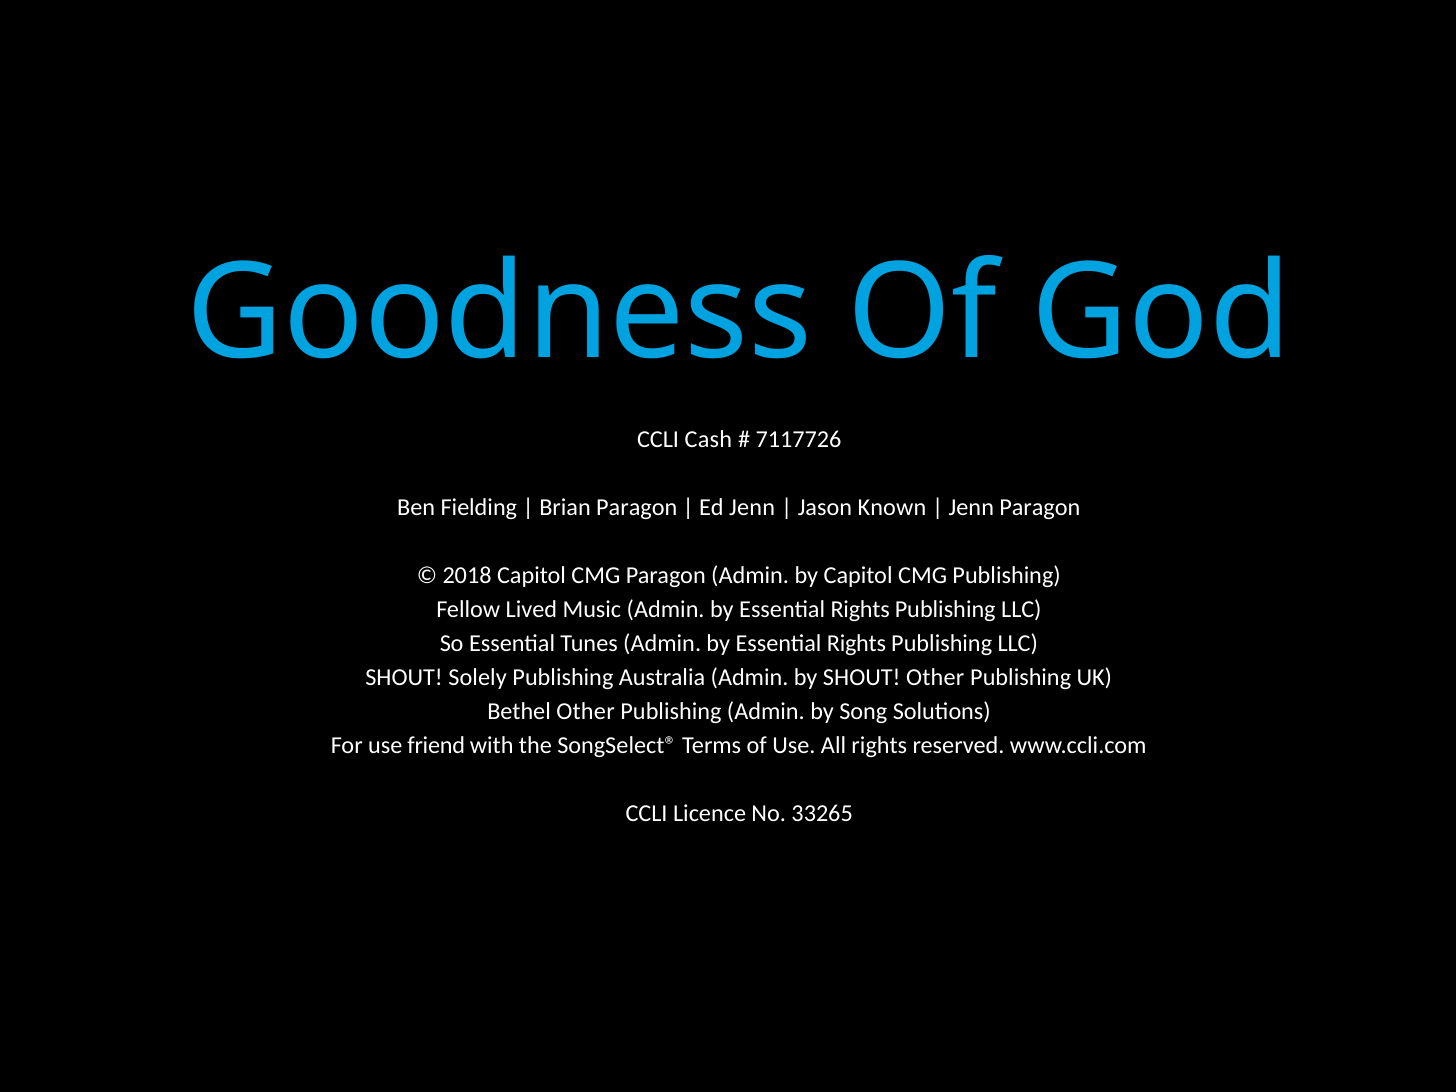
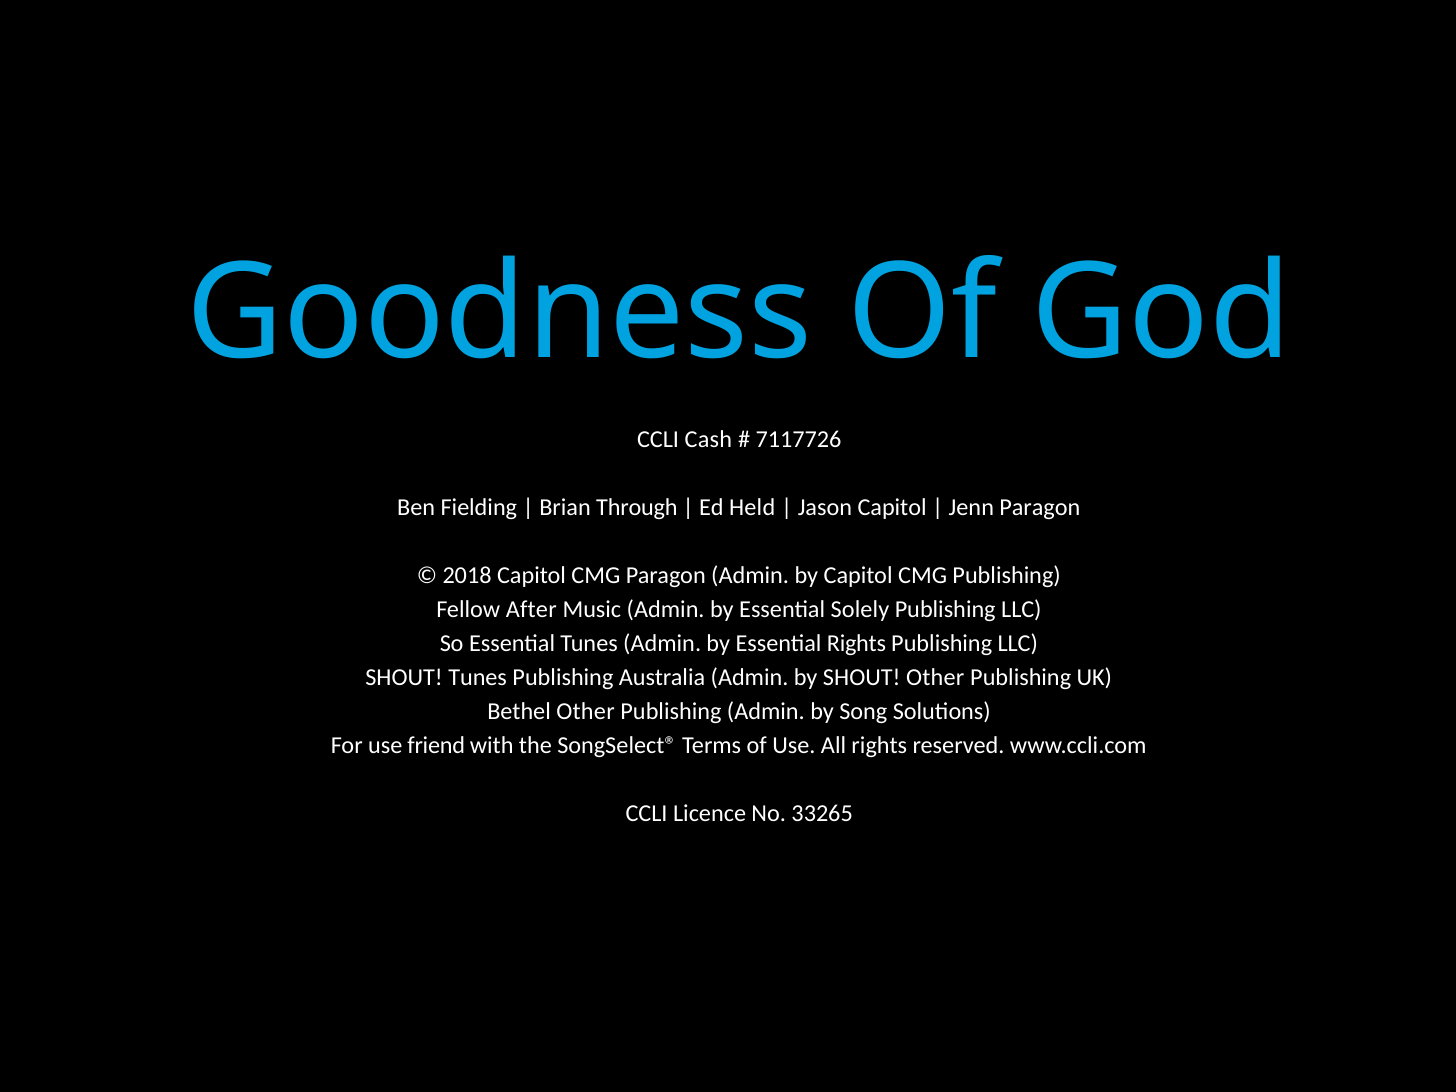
Brian Paragon: Paragon -> Through
Ed Jenn: Jenn -> Held
Jason Known: Known -> Capitol
Lived: Lived -> After
Rights at (860, 609): Rights -> Solely
SHOUT Solely: Solely -> Tunes
